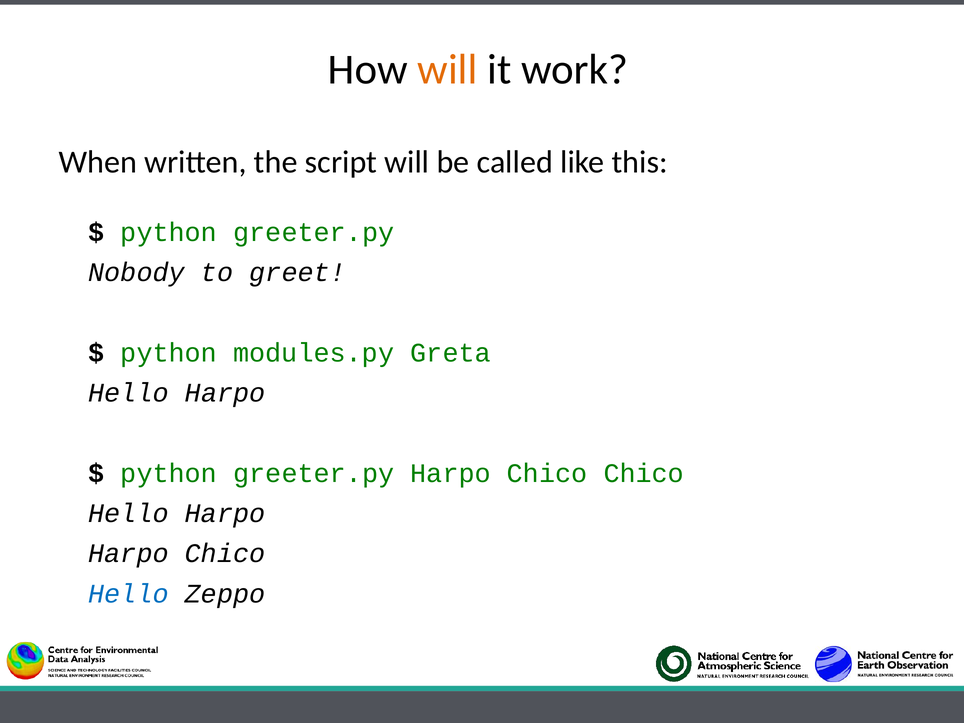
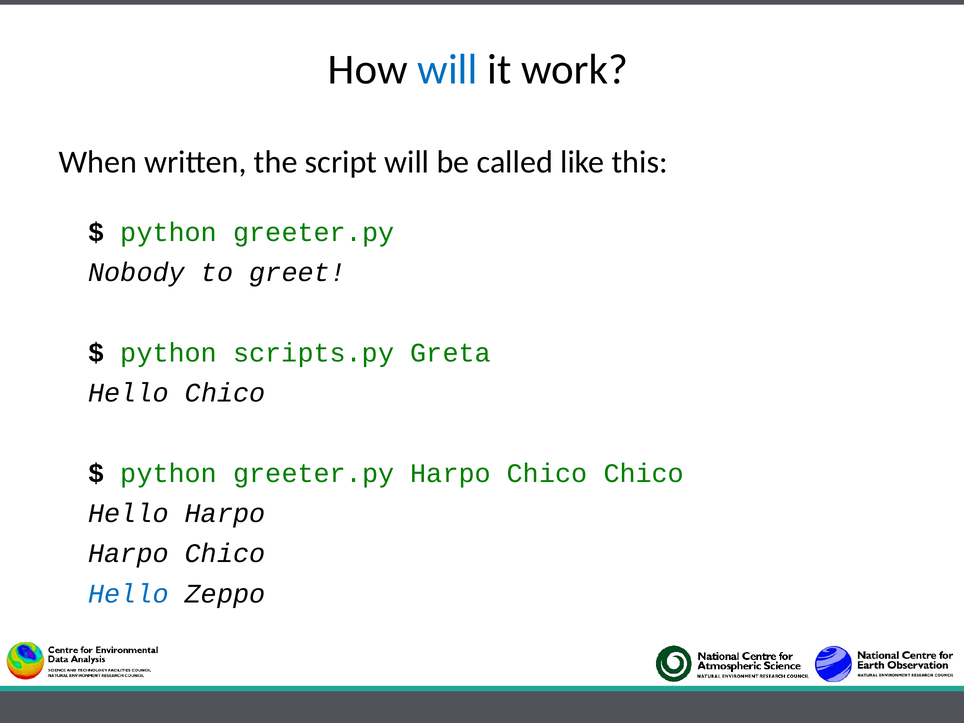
will at (447, 70) colour: orange -> blue
modules.py: modules.py -> scripts.py
Harpo at (225, 393): Harpo -> Chico
